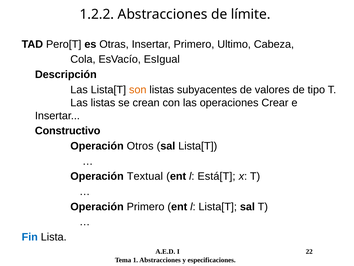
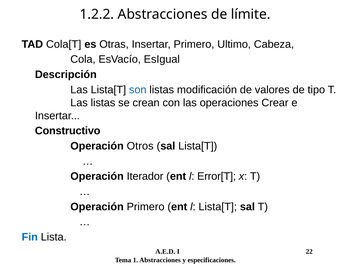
Pero[T: Pero[T -> Cola[T
son colour: orange -> blue
subyacentes: subyacentes -> modificación
Textual: Textual -> Iterador
Está[T: Está[T -> Error[T
